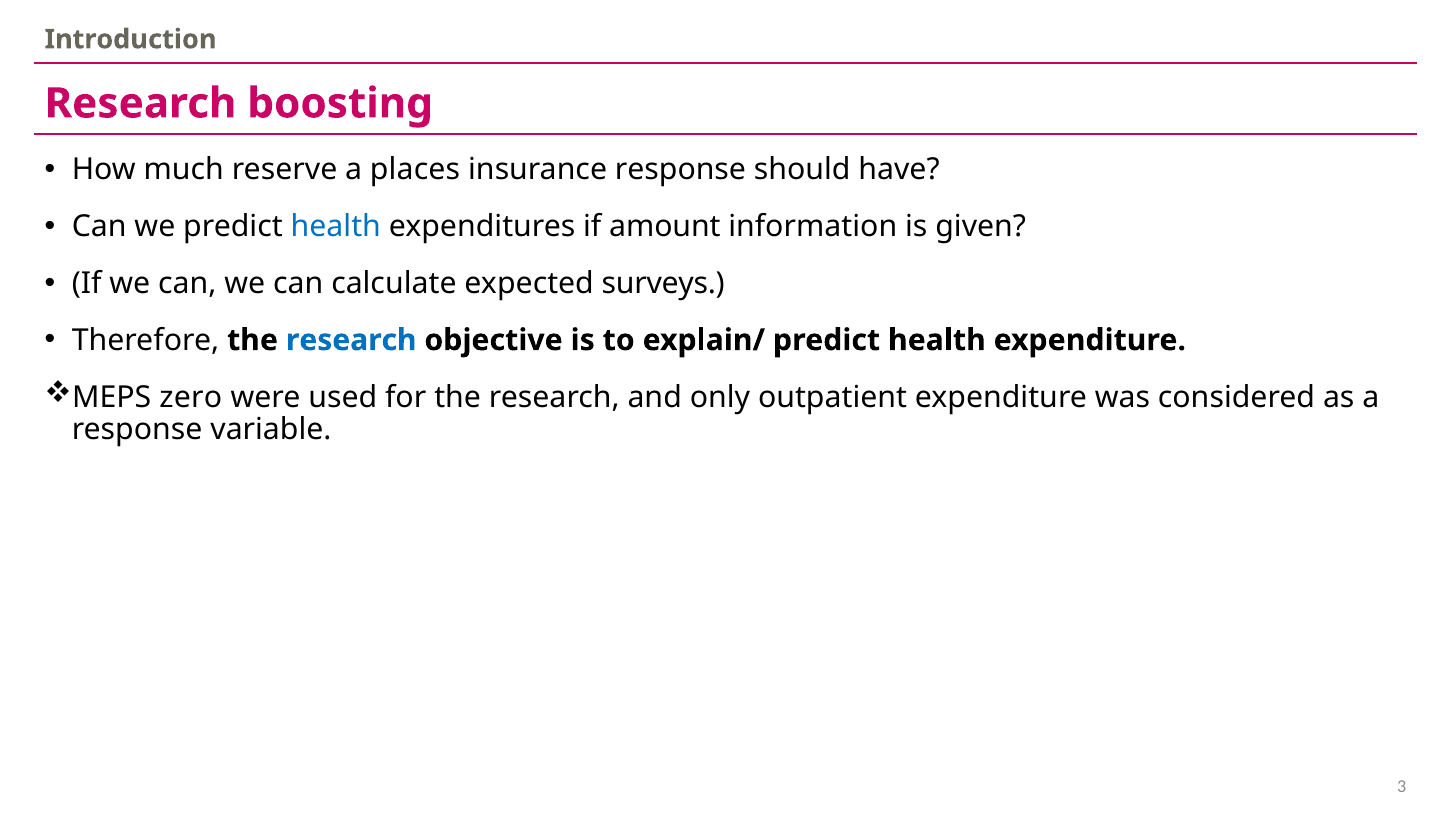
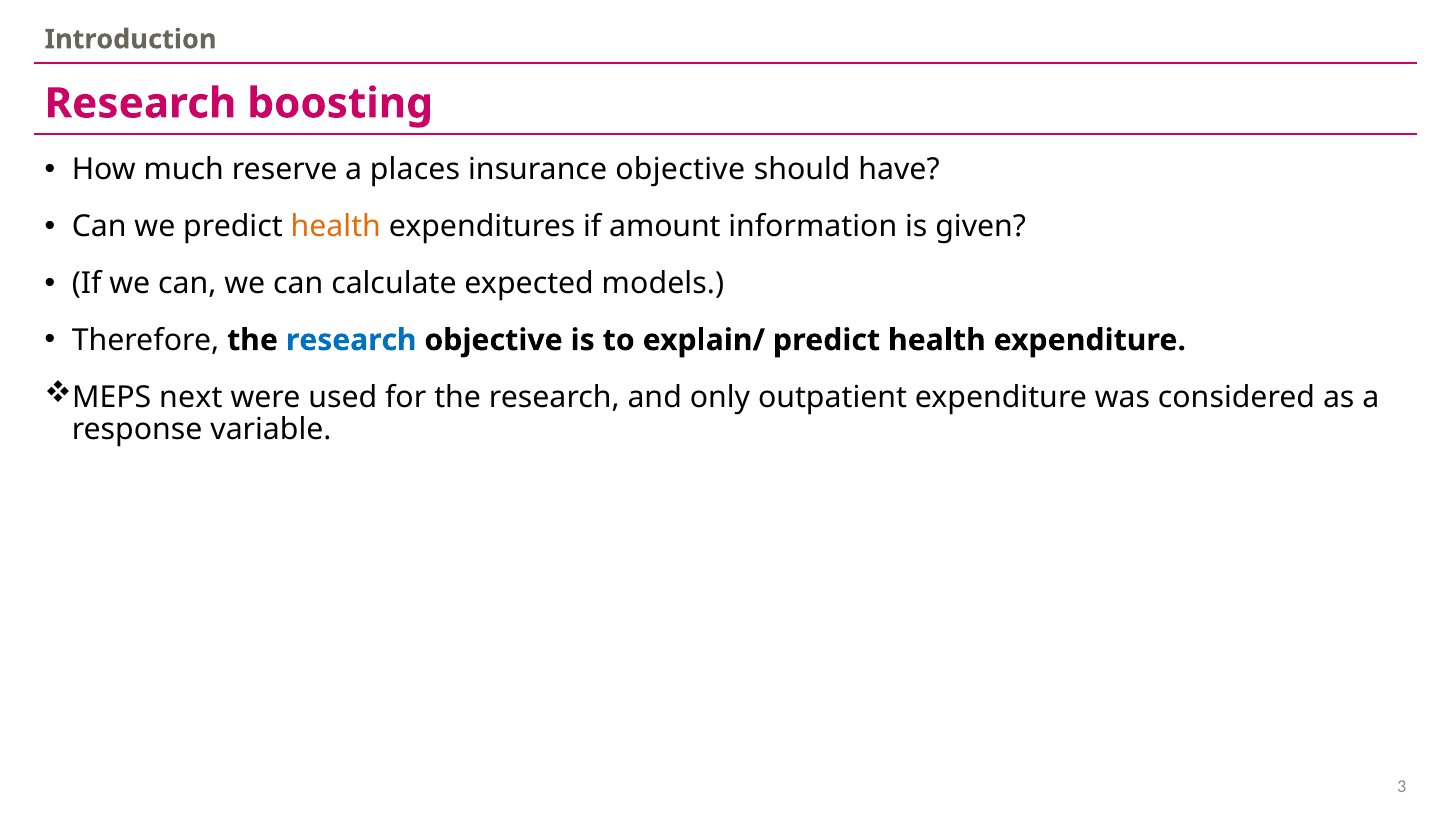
insurance response: response -> objective
health at (336, 227) colour: blue -> orange
surveys: surveys -> models
zero: zero -> next
